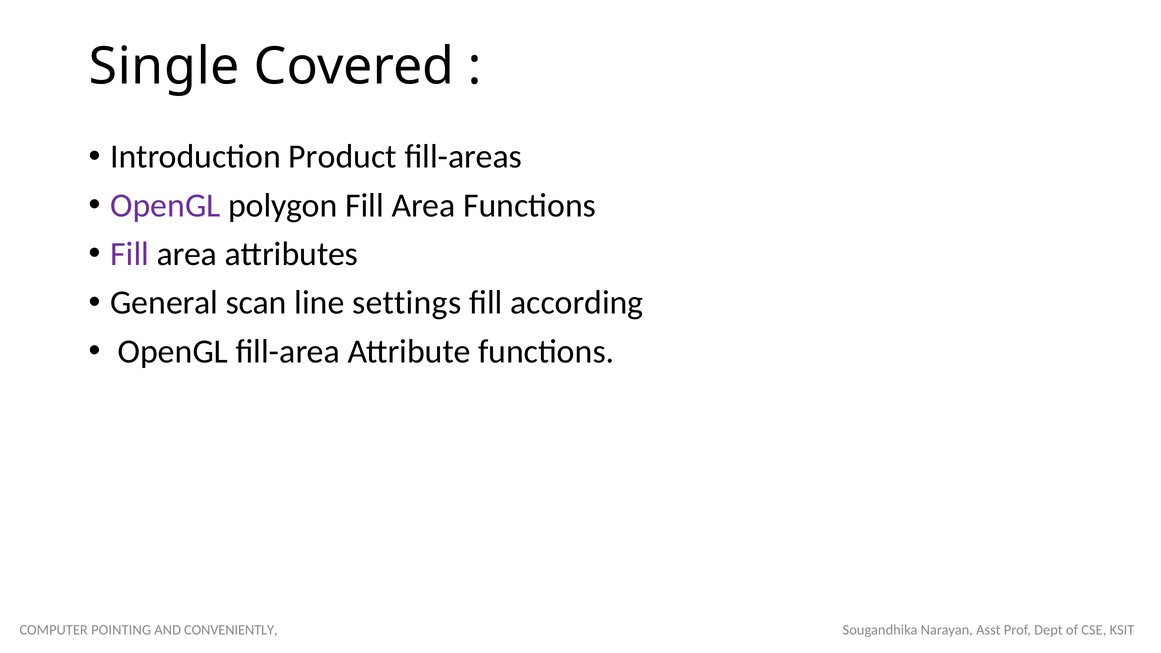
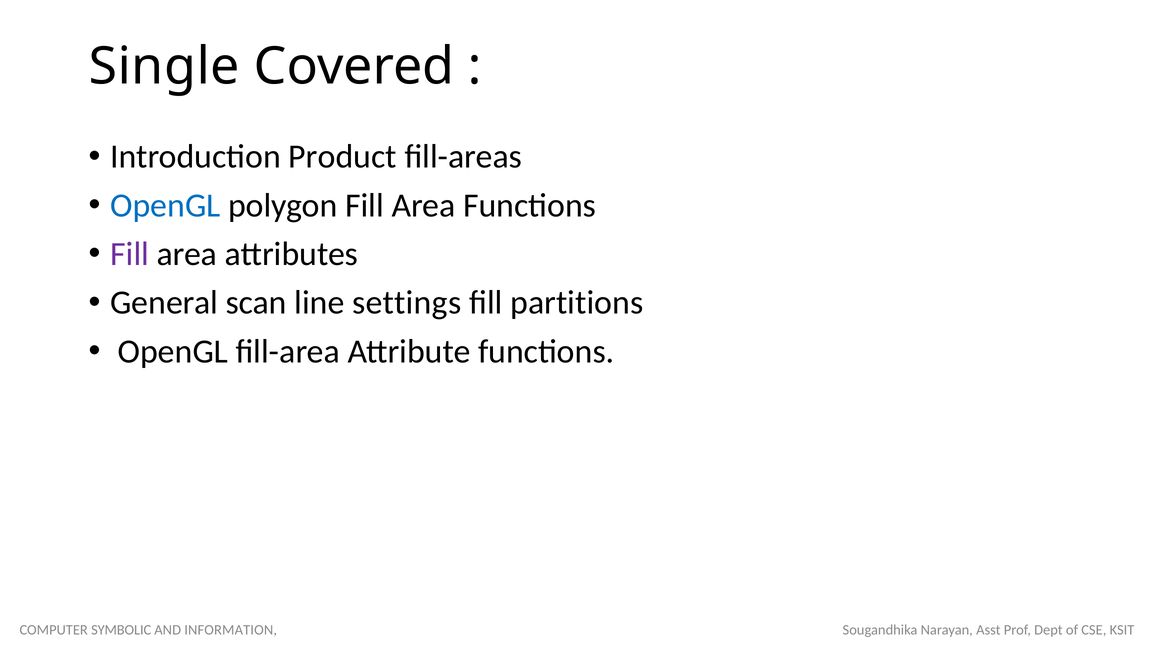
OpenGL at (165, 205) colour: purple -> blue
according: according -> partitions
POINTING: POINTING -> SYMBOLIC
CONVENIENTLY: CONVENIENTLY -> INFORMATION
